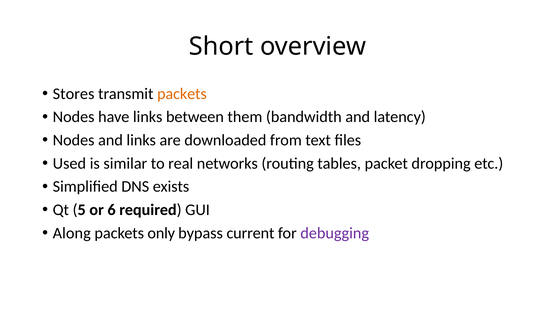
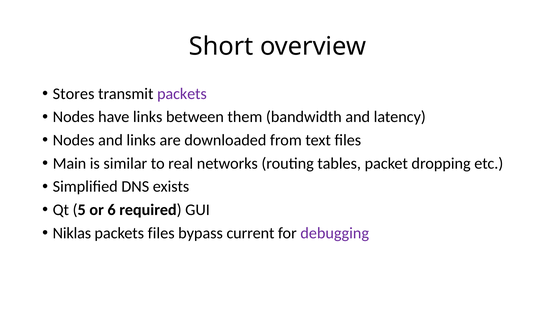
packets at (182, 94) colour: orange -> purple
Used: Used -> Main
Along: Along -> Niklas
packets only: only -> files
